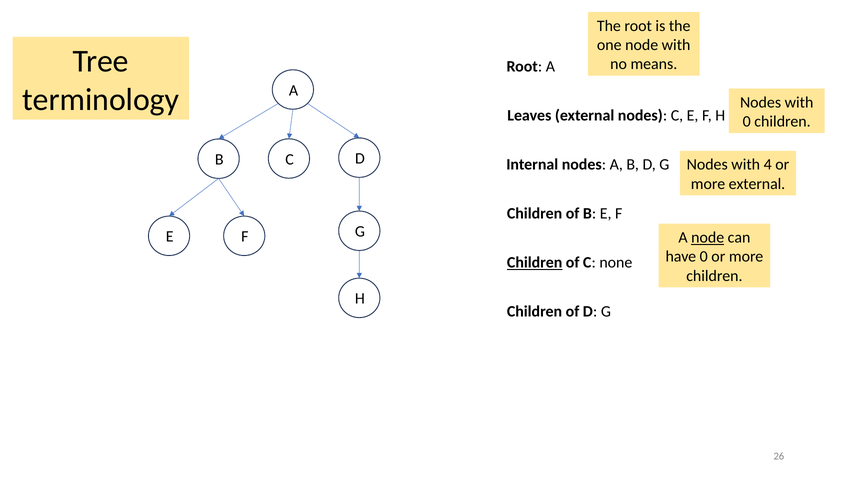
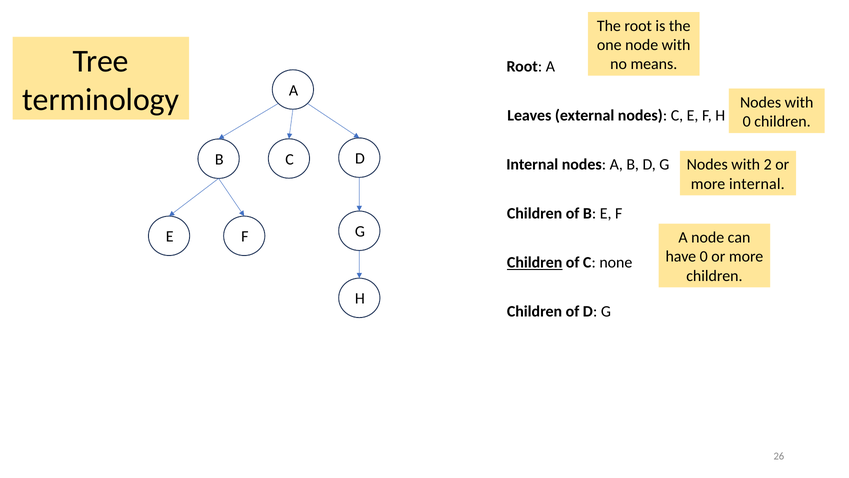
4: 4 -> 2
more external: external -> internal
node at (708, 237) underline: present -> none
